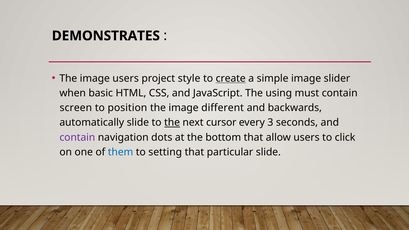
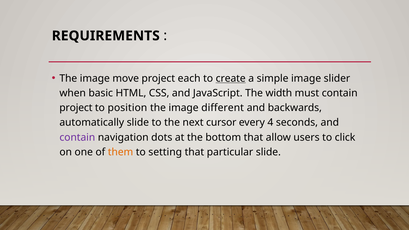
DEMONSTRATES: DEMONSTRATES -> REQUIREMENTS
image users: users -> move
style: style -> each
using: using -> width
screen at (76, 108): screen -> project
the at (172, 123) underline: present -> none
3: 3 -> 4
them colour: blue -> orange
